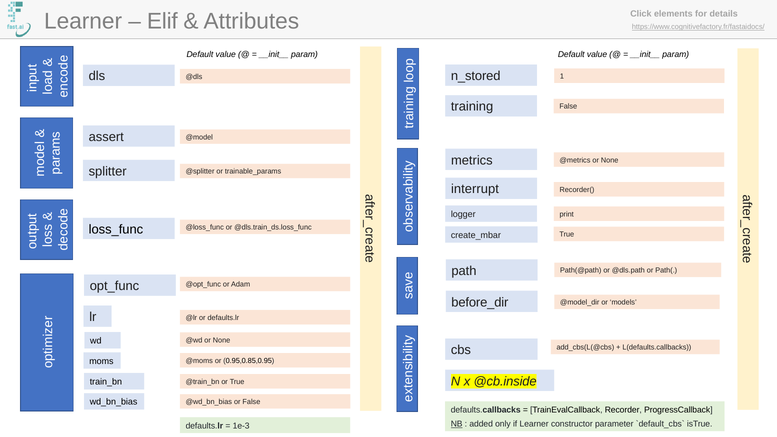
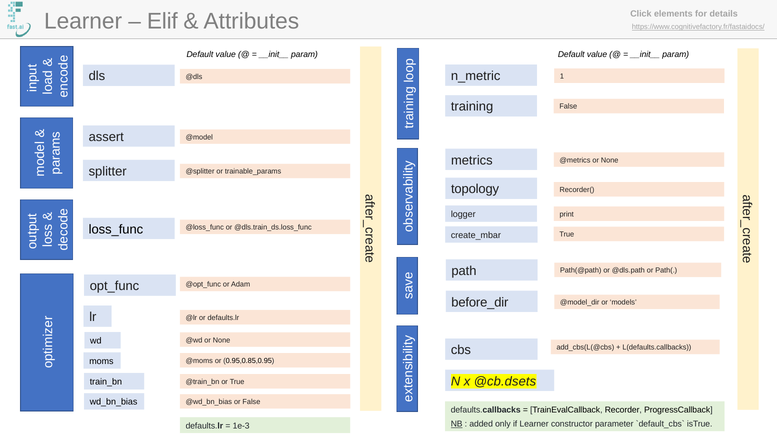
n_stored: n_stored -> n_metric
interrupt: interrupt -> topology
@cb.inside: @cb.inside -> @cb.dsets
